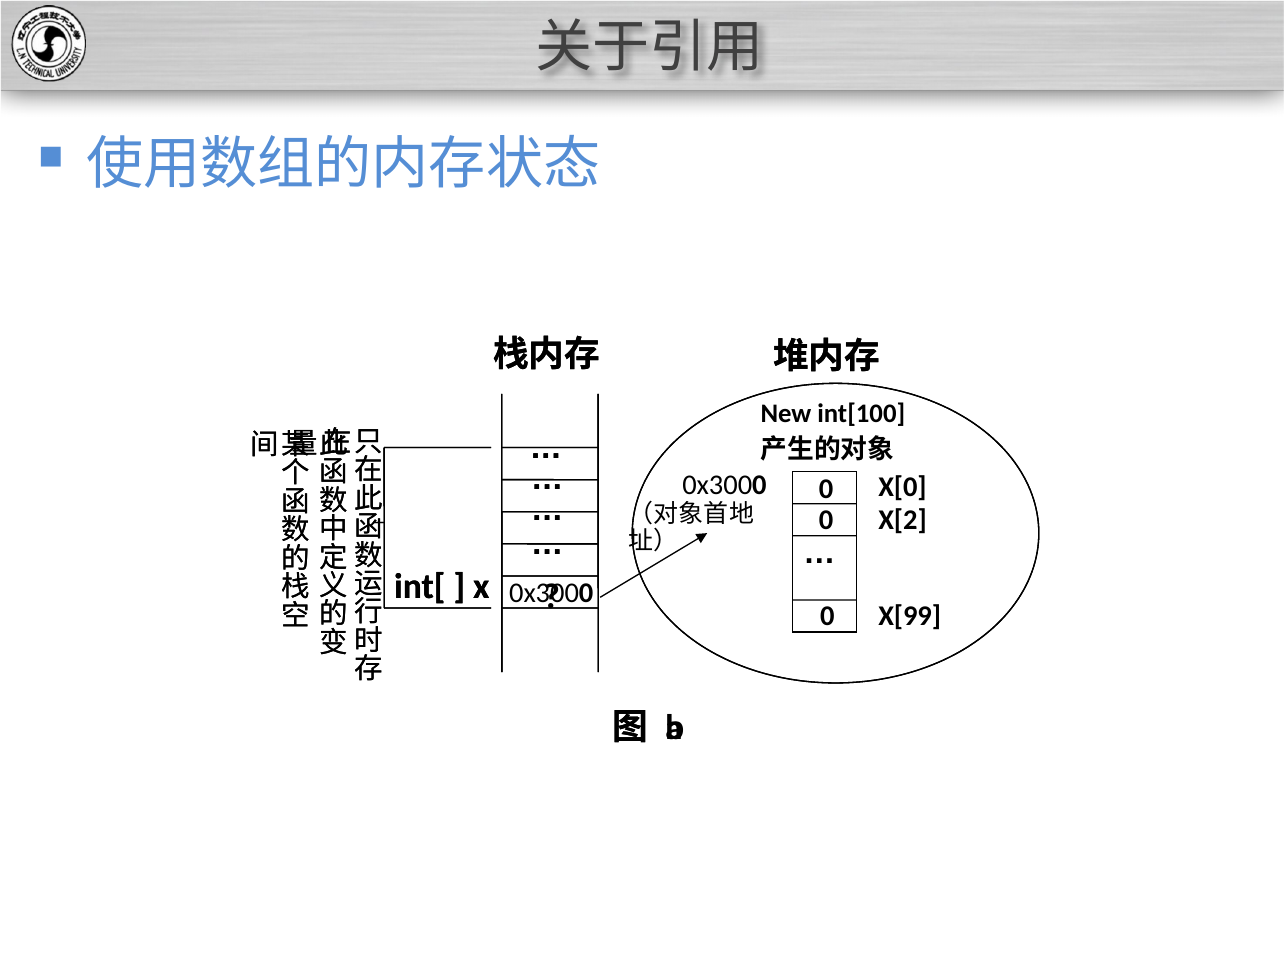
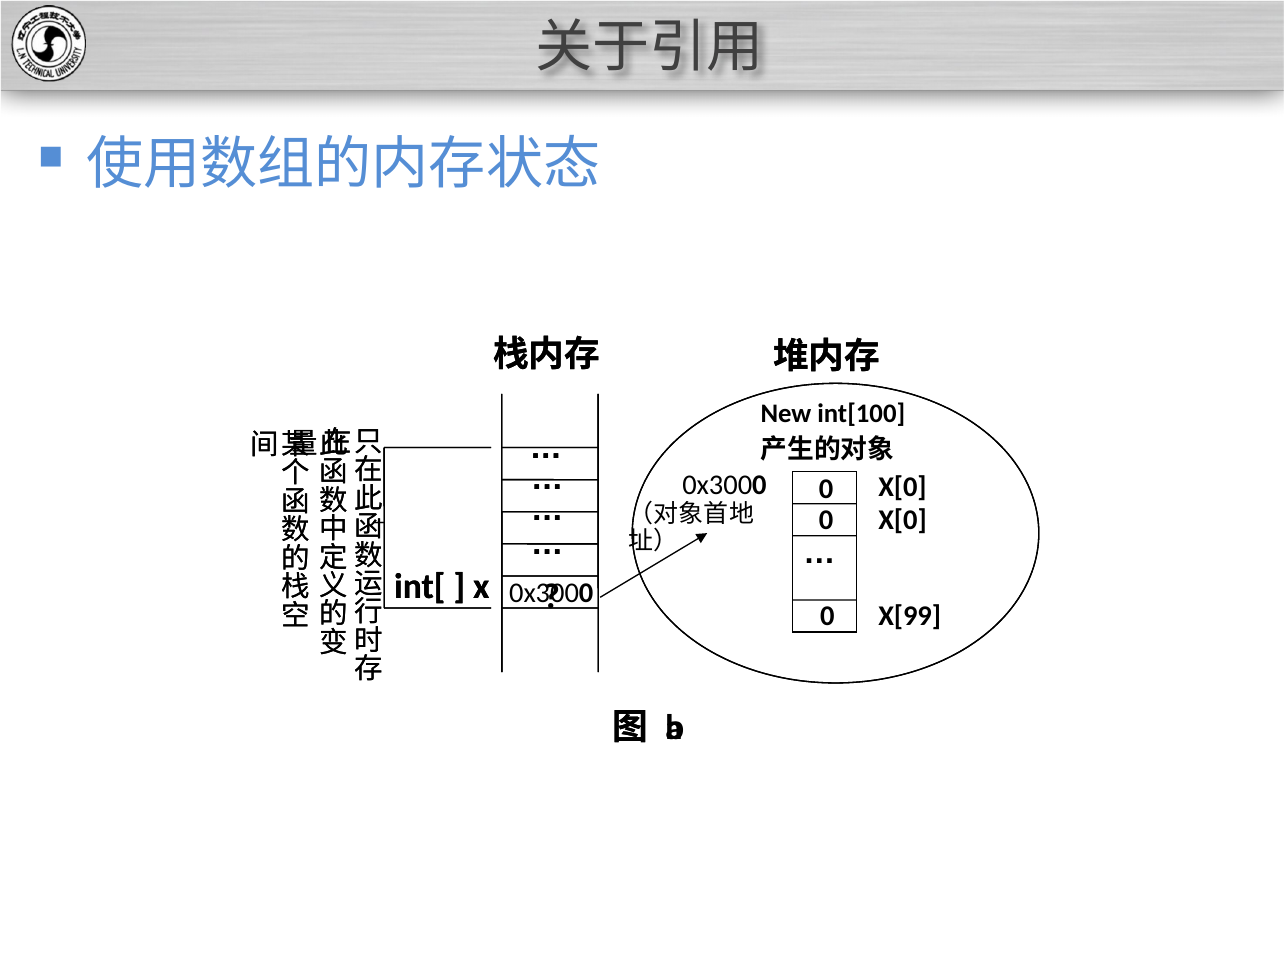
X[2 at (903, 520): X[2 -> X[0
